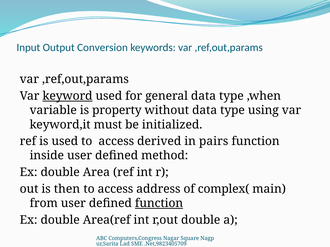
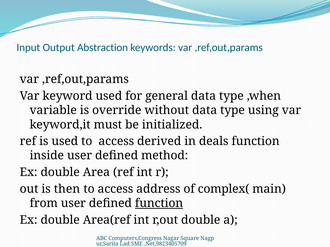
Conversion: Conversion -> Abstraction
keyword underline: present -> none
property: property -> override
pairs: pairs -> deals
